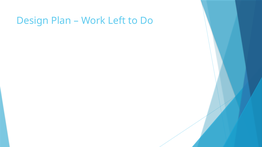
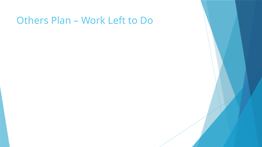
Design: Design -> Others
